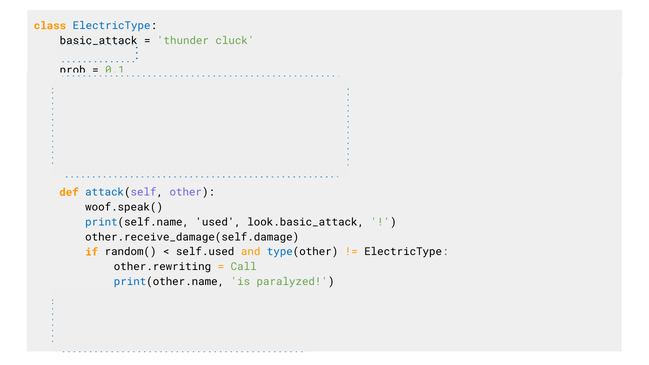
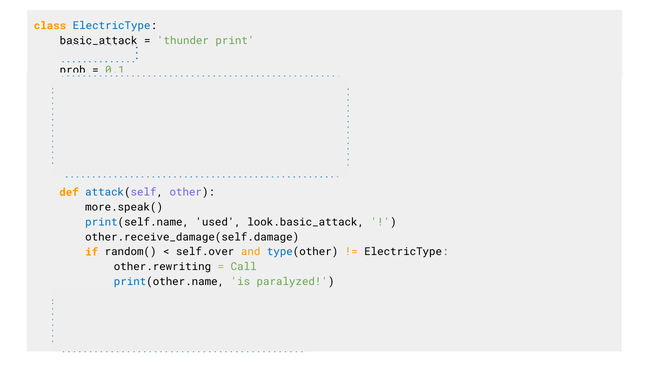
cluck: cluck -> print
woof.speak(: woof.speak( -> more.speak(
self.used: self.used -> self.over
